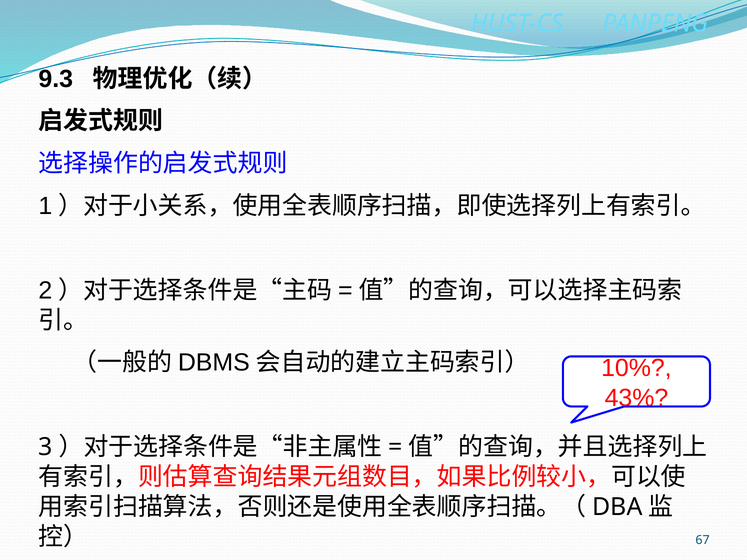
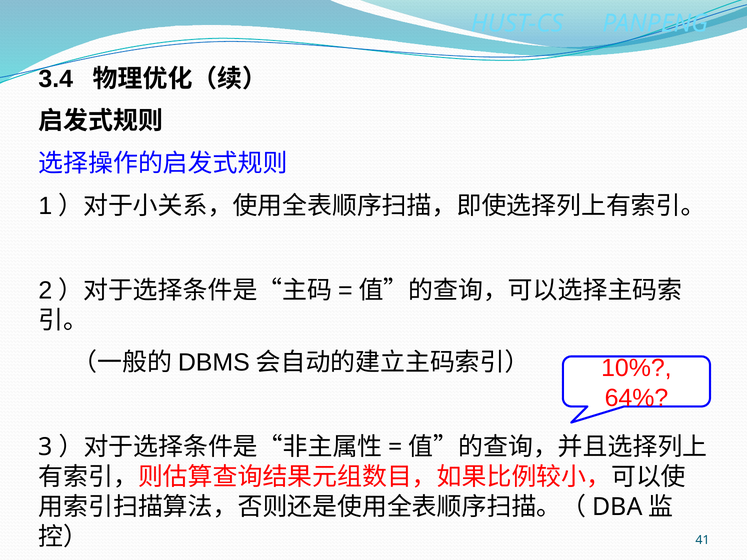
9.3: 9.3 -> 3.4
43%: 43% -> 64%
67: 67 -> 41
